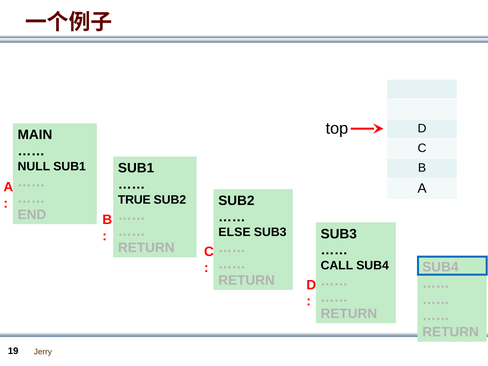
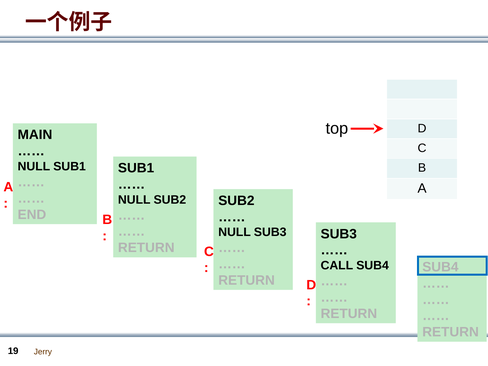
TRUE at (134, 200): TRUE -> NULL
ELSE at (234, 232): ELSE -> NULL
